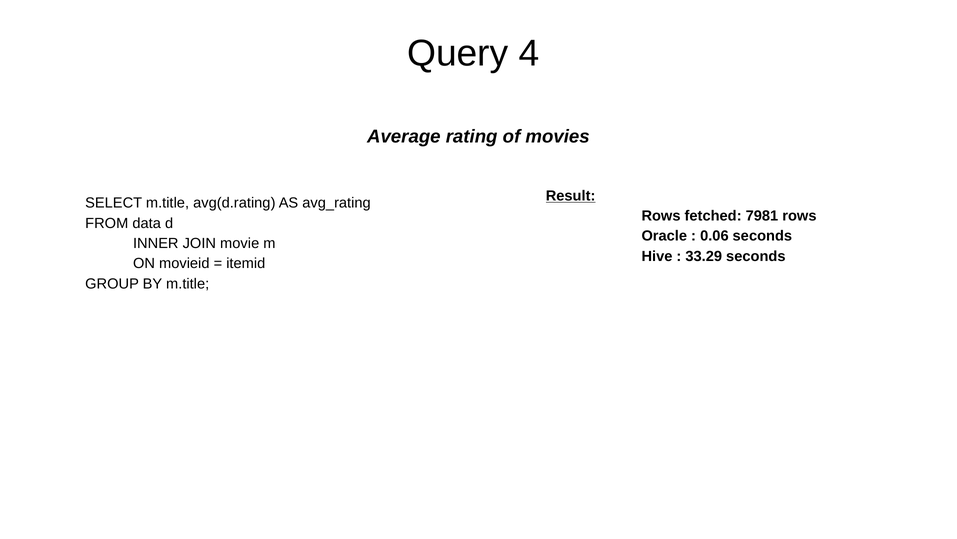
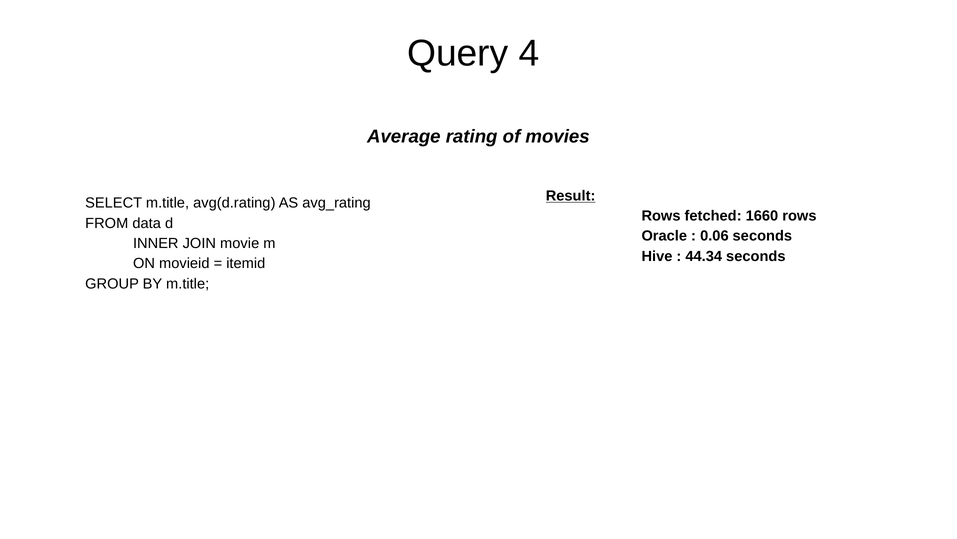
7981: 7981 -> 1660
33.29: 33.29 -> 44.34
